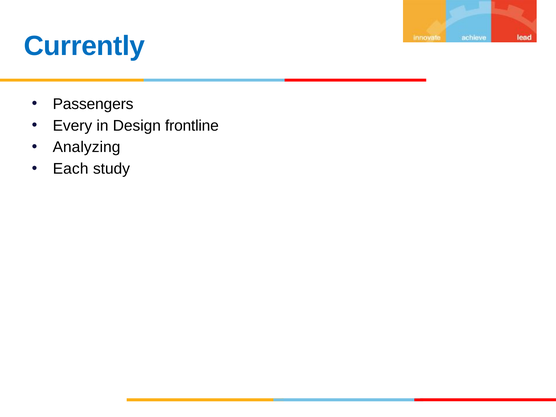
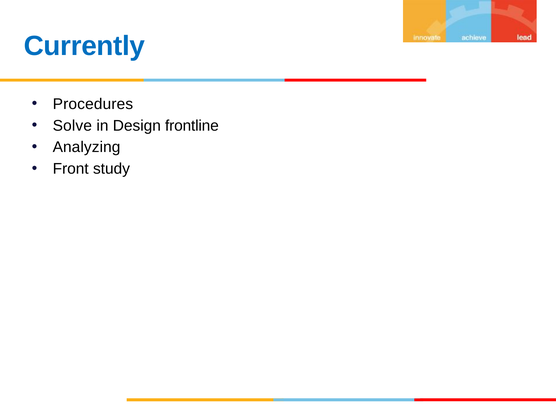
Passengers: Passengers -> Procedures
Every: Every -> Solve
Each: Each -> Front
